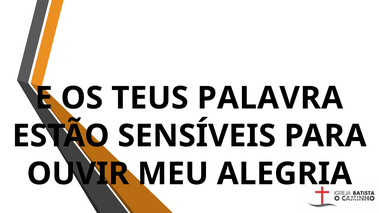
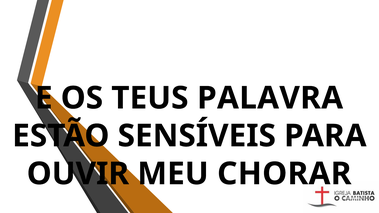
ALEGRIA: ALEGRIA -> CHORAR
